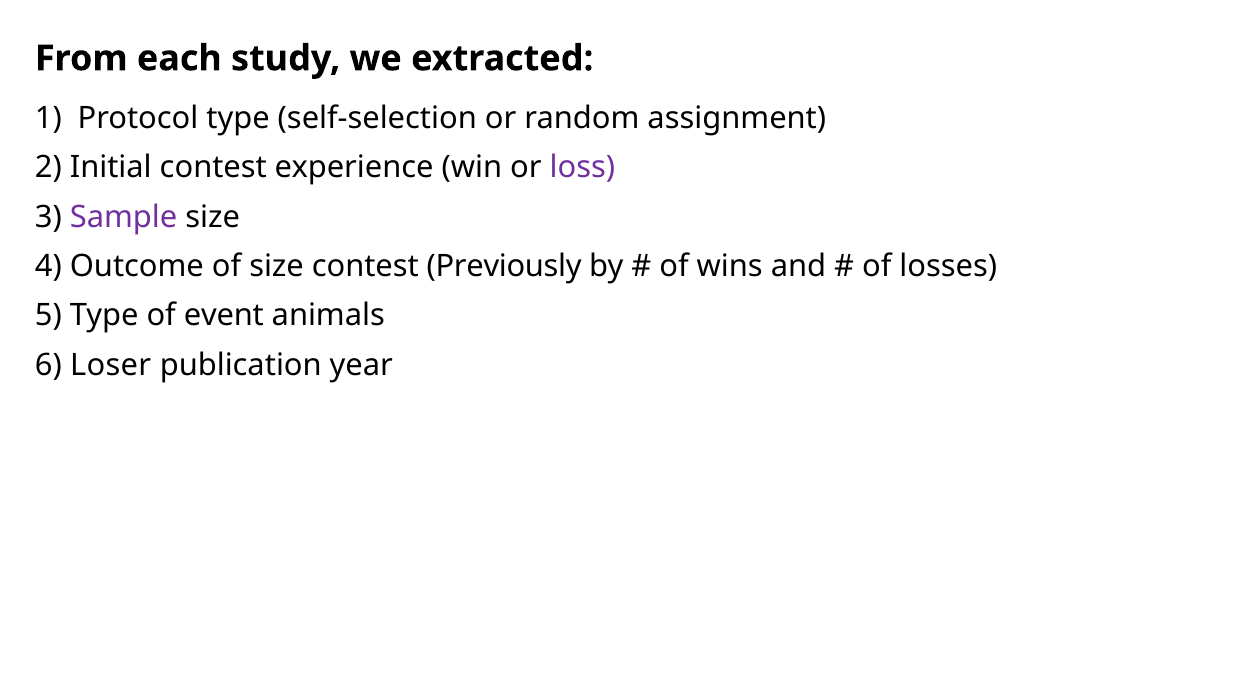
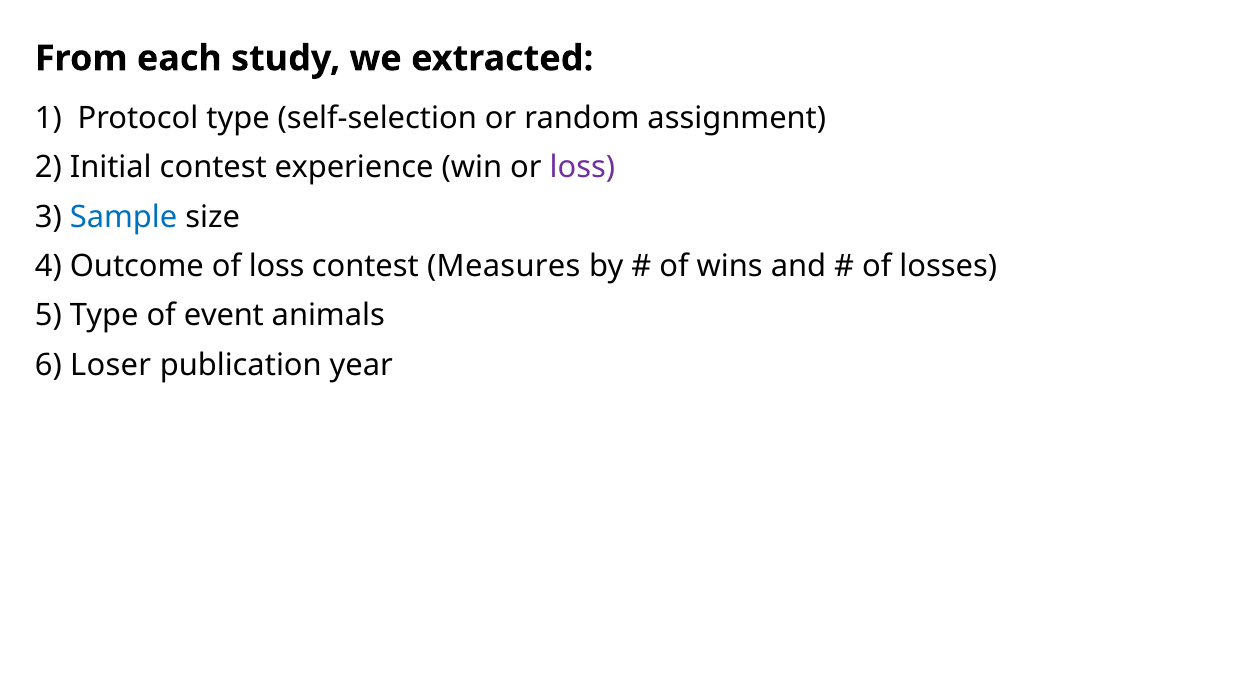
Sample colour: purple -> blue
of size: size -> loss
Previously: Previously -> Measures
